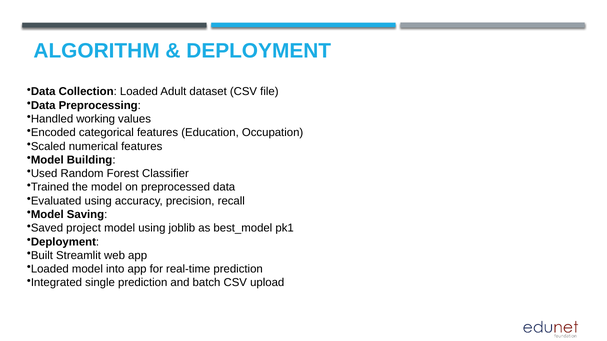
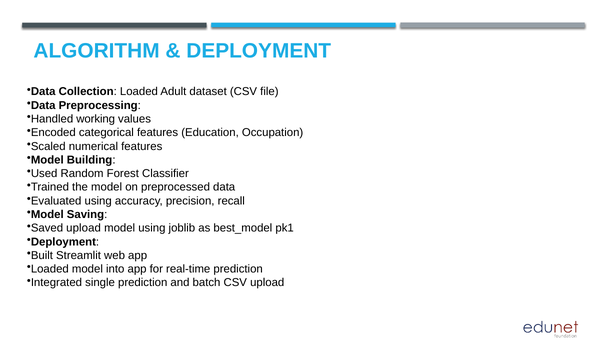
Saved project: project -> upload
